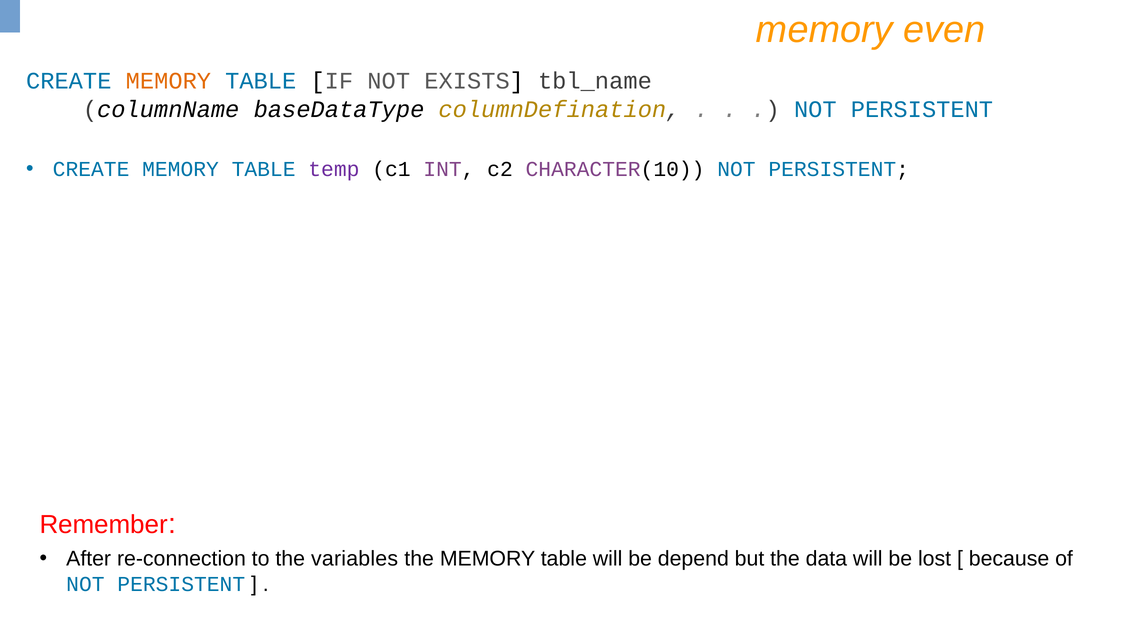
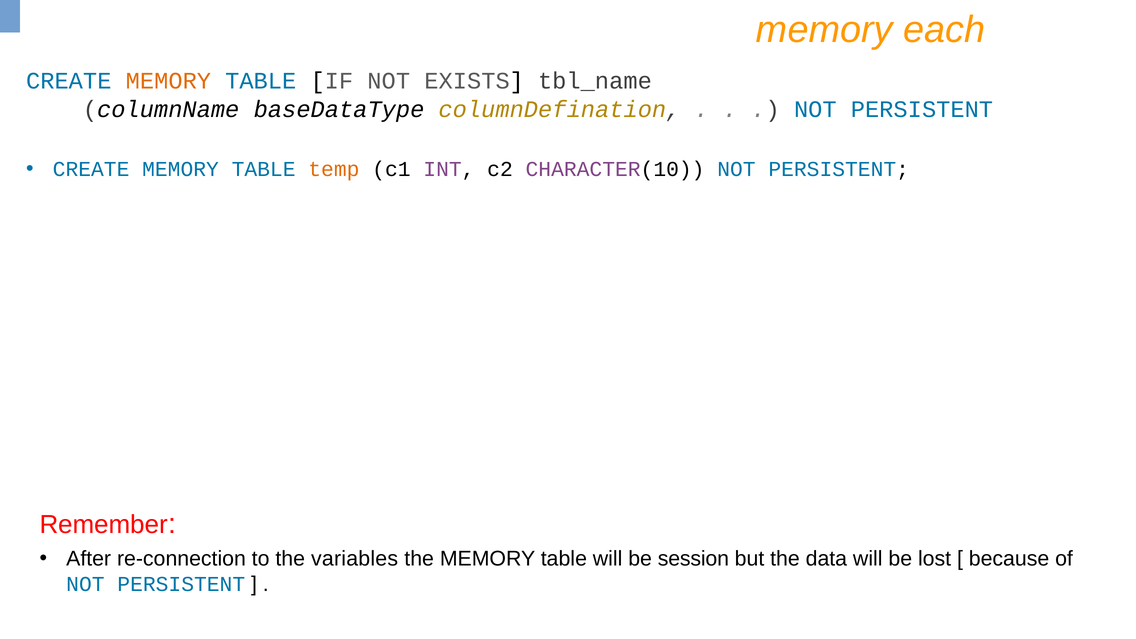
even: even -> each
temp colour: purple -> orange
depend: depend -> session
